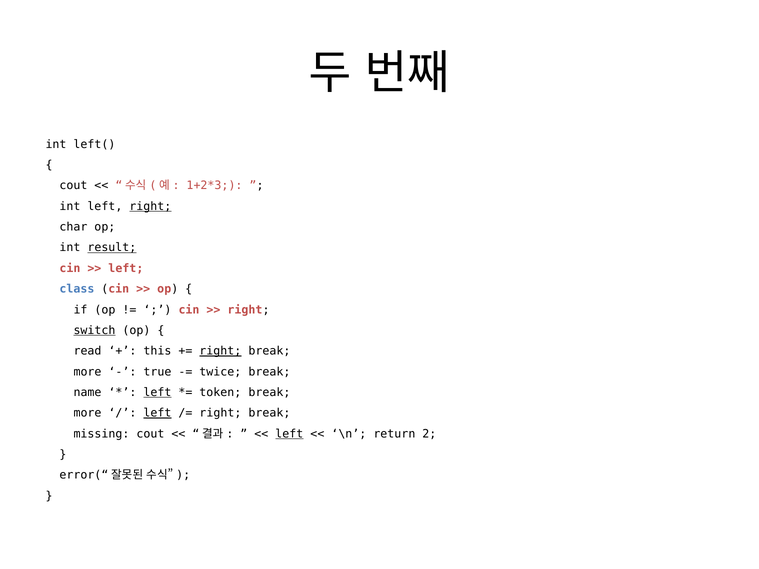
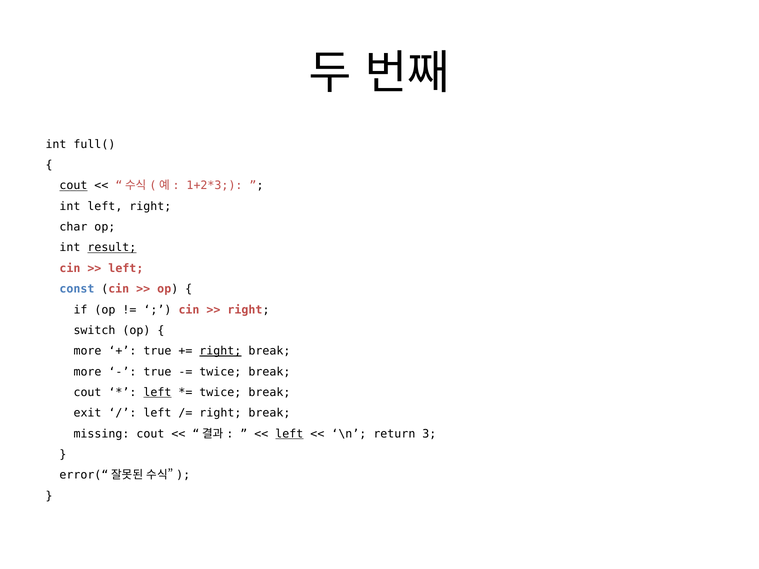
left(: left( -> full(
cout at (73, 186) underline: none -> present
right at (150, 206) underline: present -> none
class: class -> const
switch underline: present -> none
read at (87, 351): read -> more
this at (157, 351): this -> true
name at (87, 393): name -> cout
token at (220, 393): token -> twice
more at (87, 413): more -> exit
left at (157, 413) underline: present -> none
2: 2 -> 3
